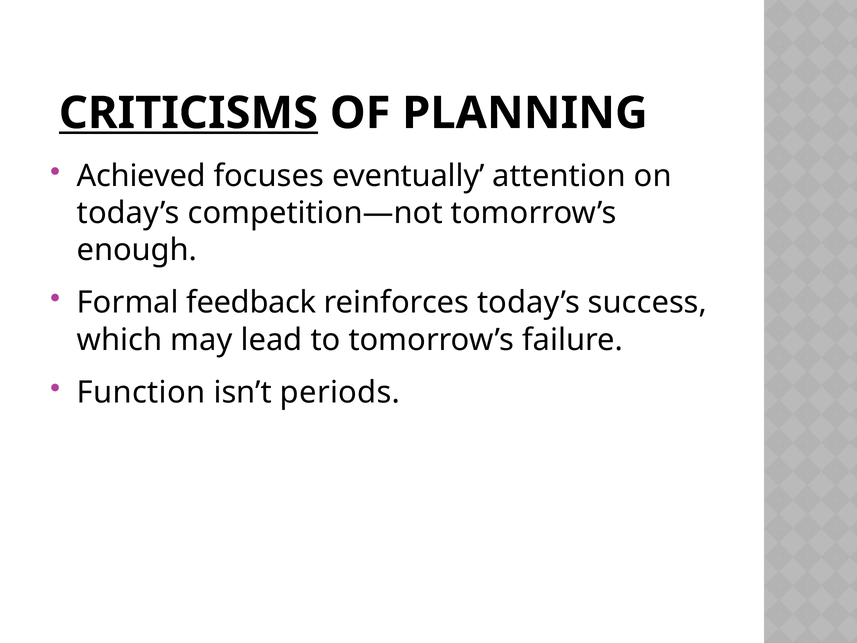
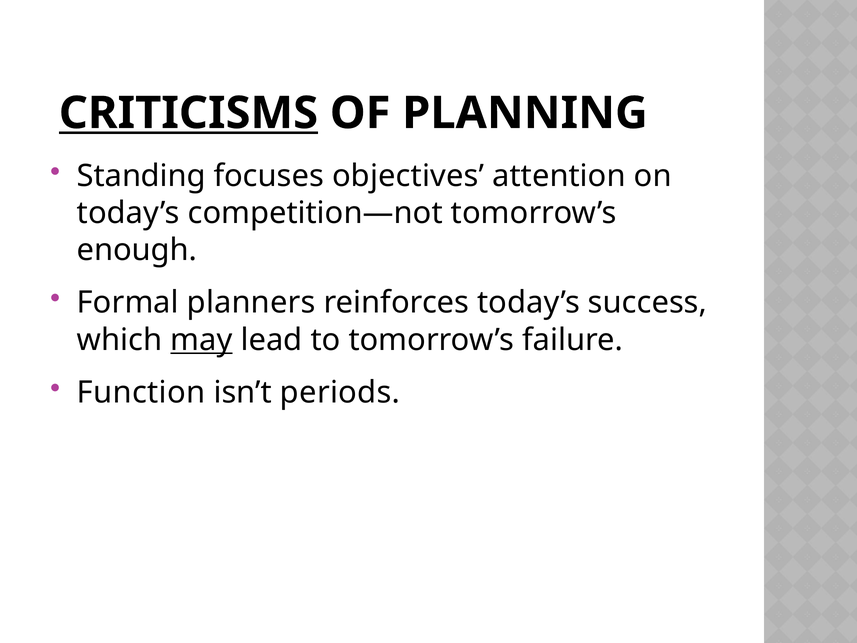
Achieved: Achieved -> Standing
eventually: eventually -> objectives
feedback: feedback -> planners
may underline: none -> present
